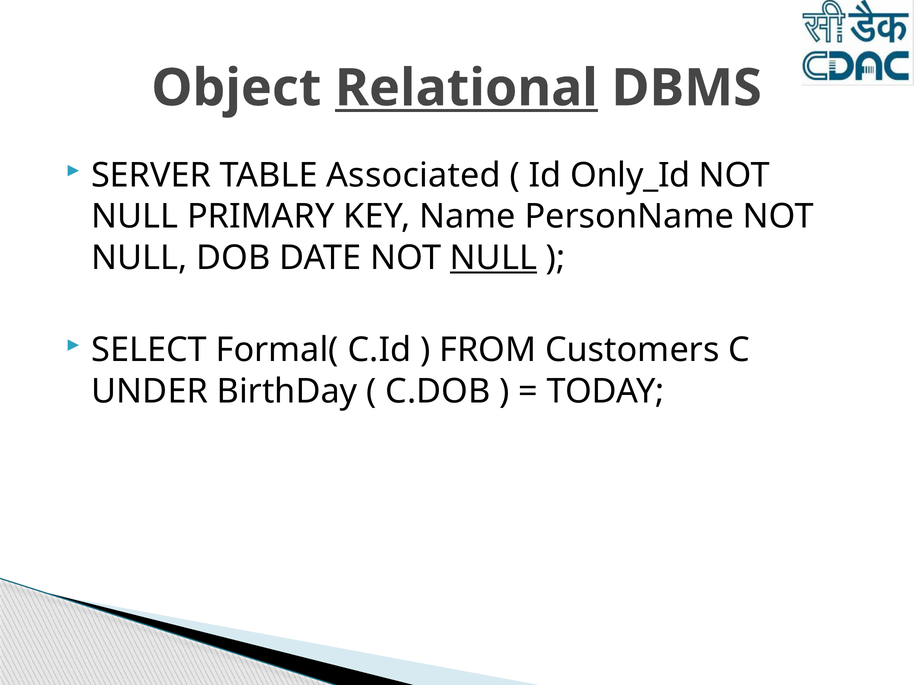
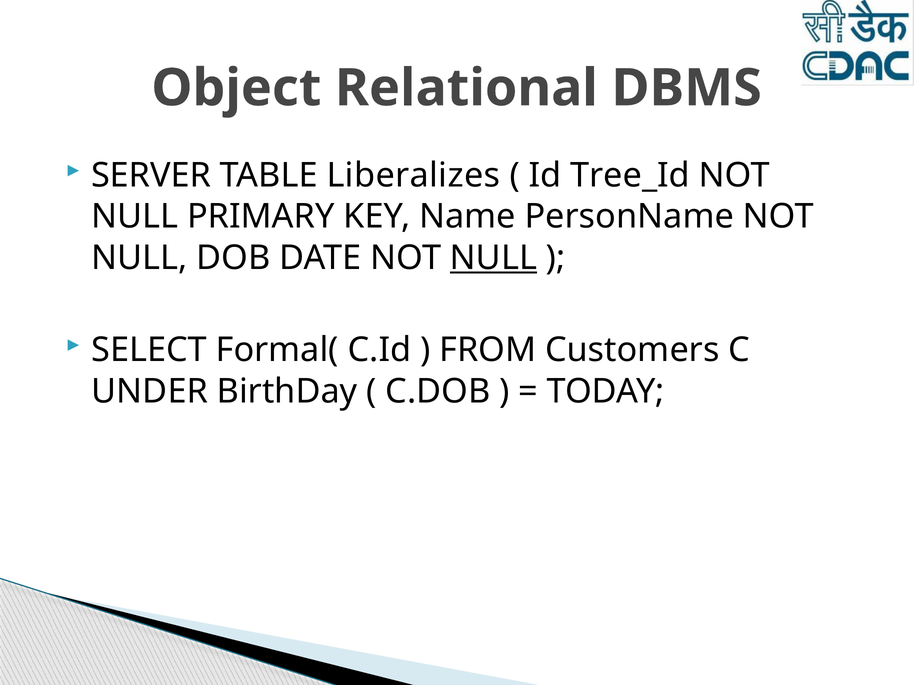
Relational underline: present -> none
Associated: Associated -> Liberalizes
Only_Id: Only_Id -> Tree_Id
